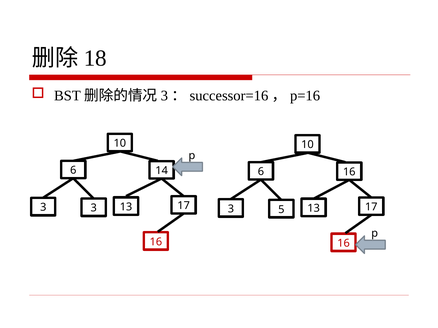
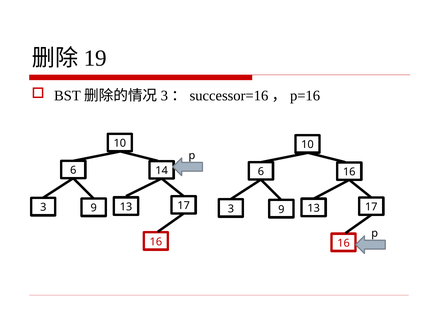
18: 18 -> 19
3 at (94, 208): 3 -> 9
5 at (281, 210): 5 -> 9
